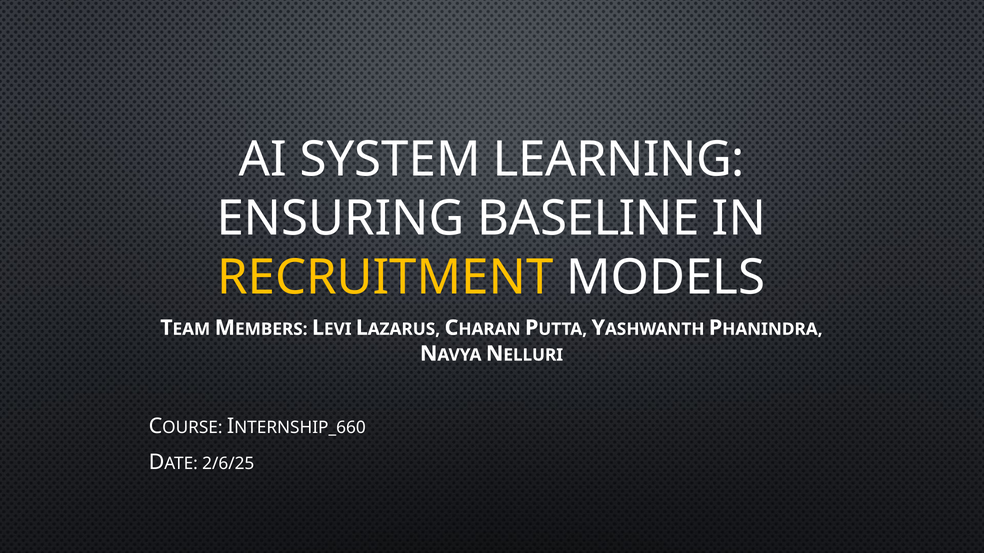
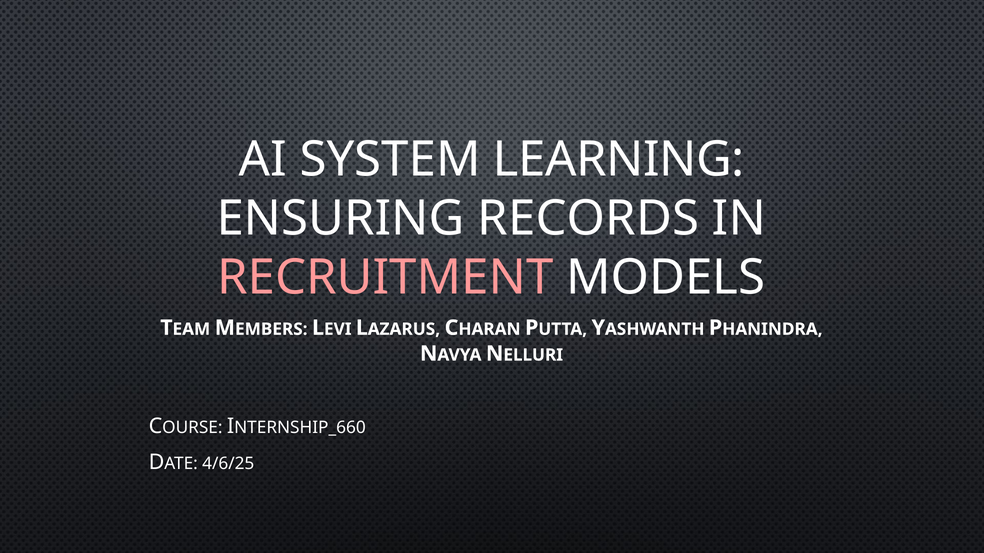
BASELINE: BASELINE -> RECORDS
RECRUITMENT colour: yellow -> pink
2/6/25: 2/6/25 -> 4/6/25
